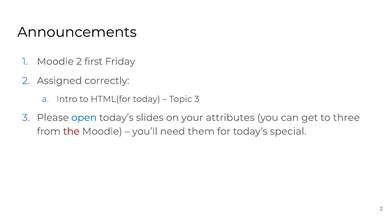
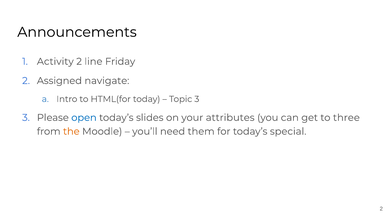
Moodle at (55, 61): Moodle -> Activity
first: first -> line
correctly: correctly -> navigate
the colour: red -> orange
